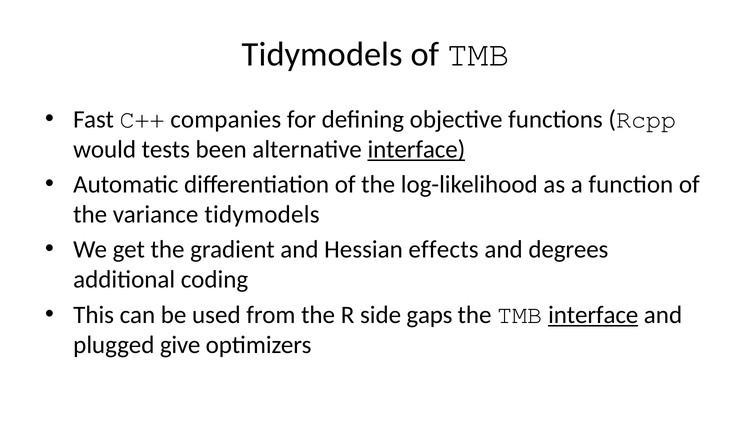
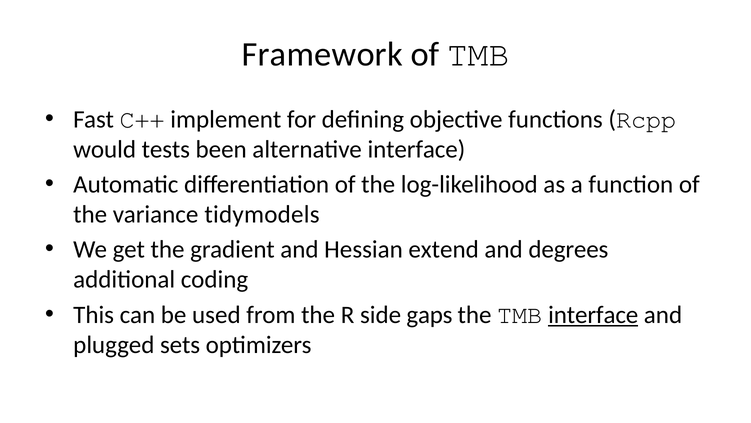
Tidymodels at (322, 54): Tidymodels -> Framework
companies: companies -> implement
interface at (416, 149) underline: present -> none
effects: effects -> extend
give: give -> sets
